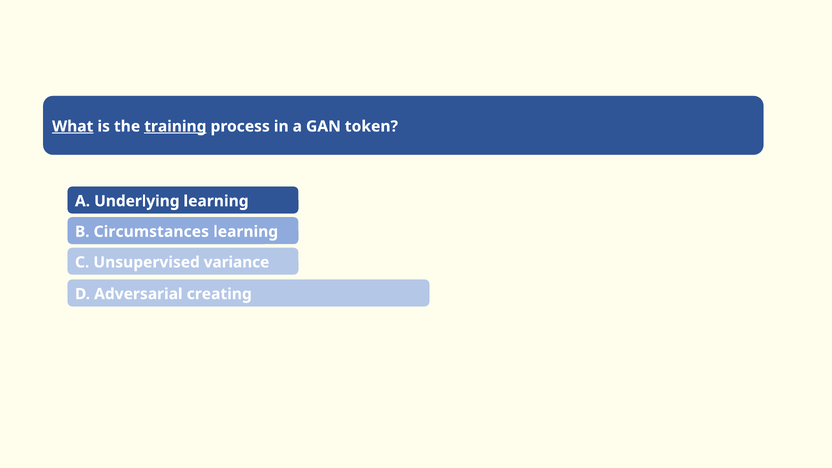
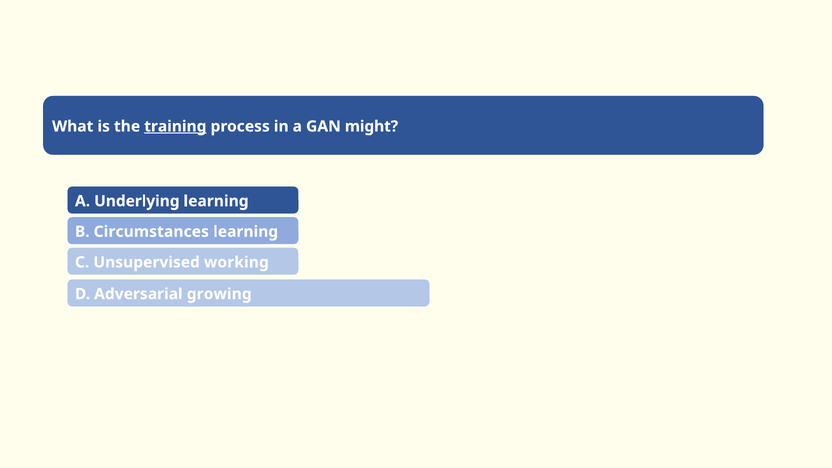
What underline: present -> none
token: token -> might
variance: variance -> working
creating: creating -> growing
